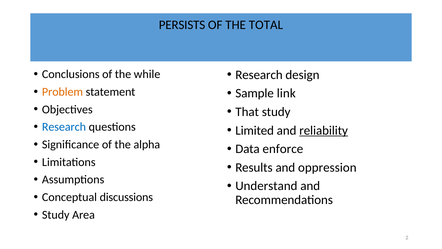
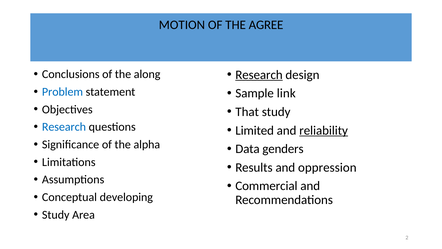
PERSISTS: PERSISTS -> MOTION
TOTAL: TOTAL -> AGREE
while: while -> along
Research at (259, 75) underline: none -> present
Problem colour: orange -> blue
enforce: enforce -> genders
Understand: Understand -> Commercial
discussions: discussions -> developing
